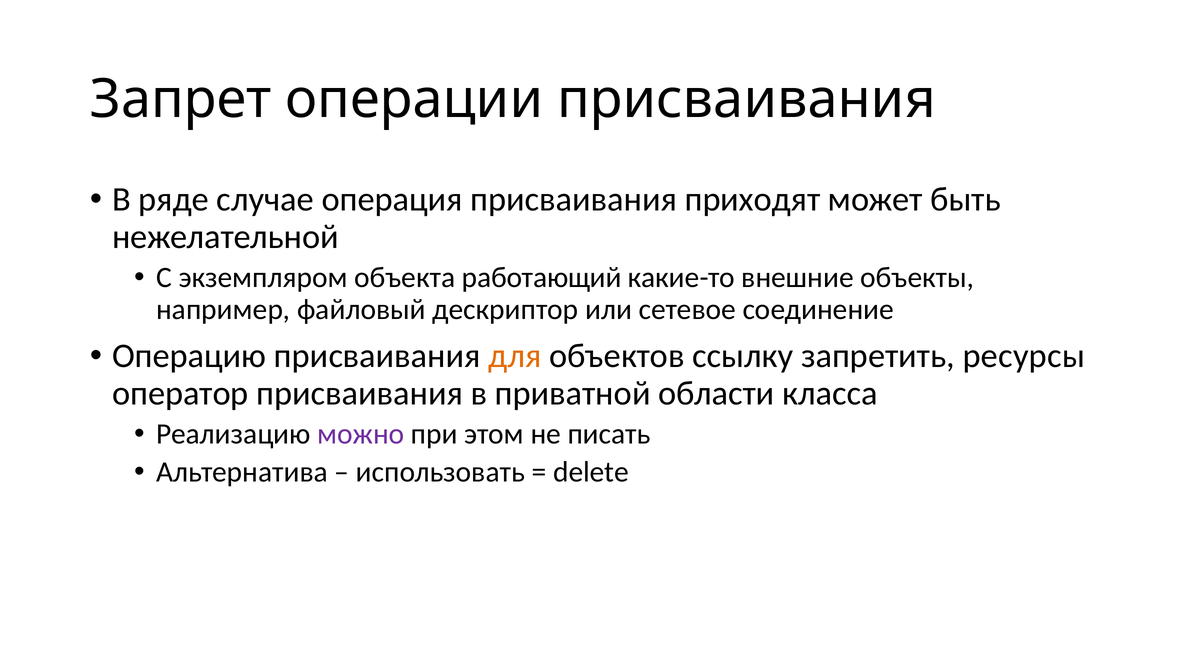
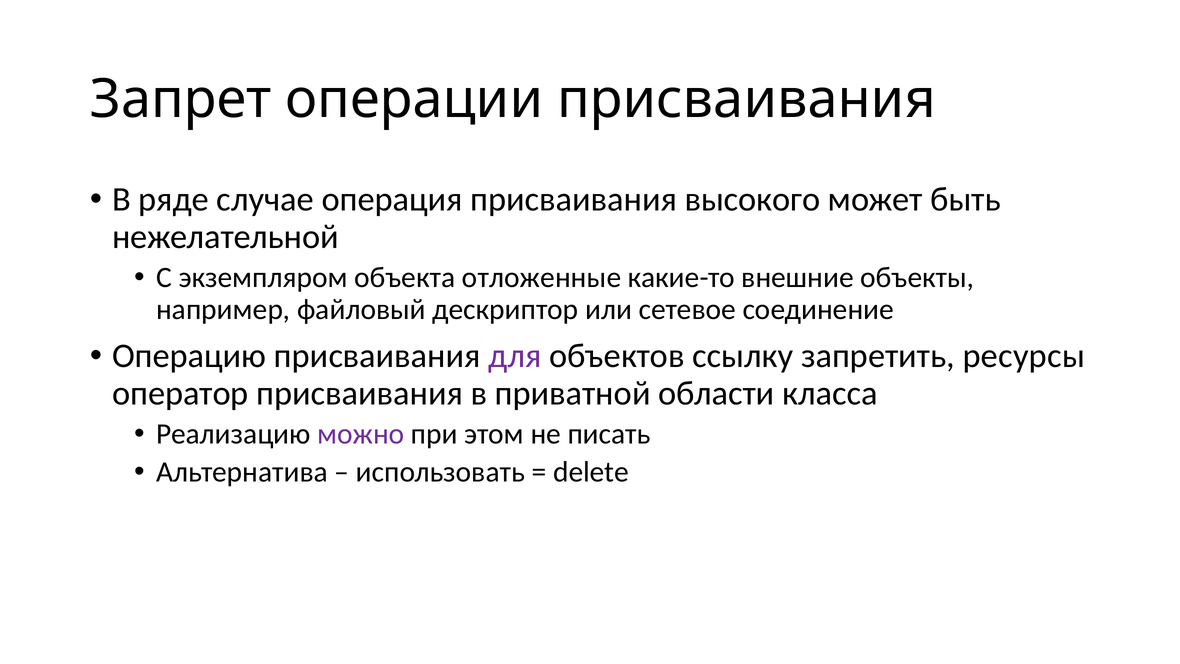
приходят: приходят -> высокого
работающий: работающий -> отложенные
для colour: orange -> purple
